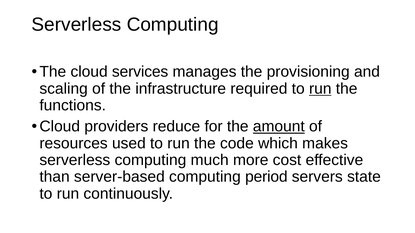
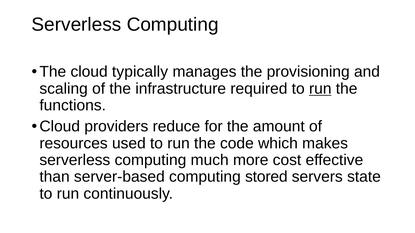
services: services -> typically
amount underline: present -> none
period: period -> stored
